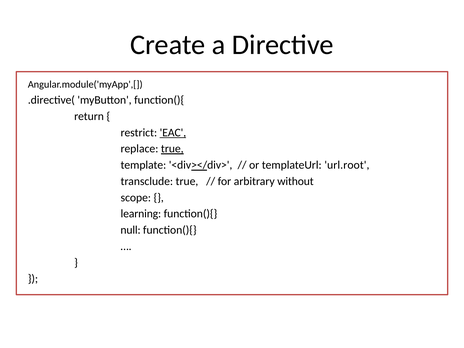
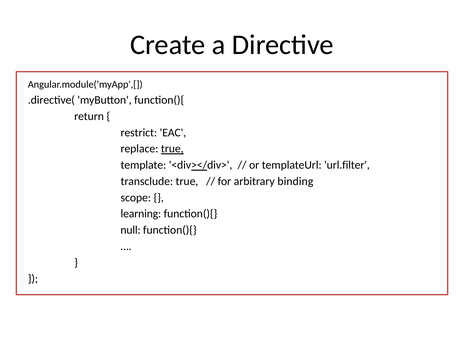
EAC underline: present -> none
url.root: url.root -> url.filter
without: without -> binding
